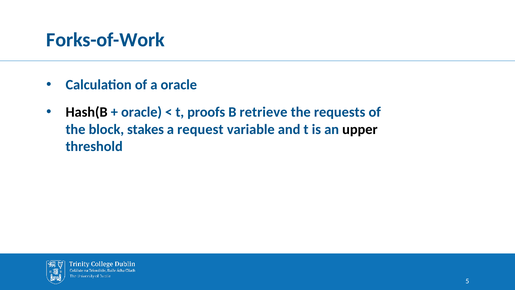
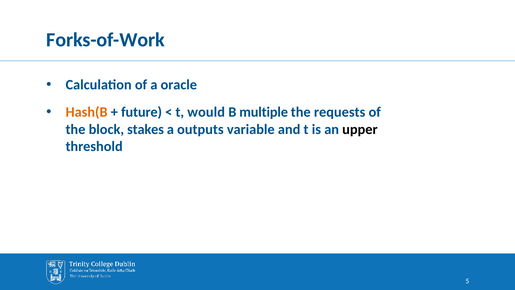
Hash(B colour: black -> orange
oracle at (142, 112): oracle -> future
proofs: proofs -> would
retrieve: retrieve -> multiple
request: request -> outputs
